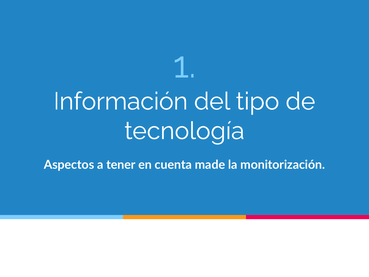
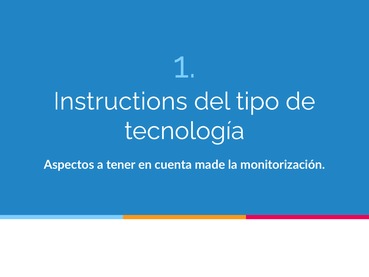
Información: Información -> Instructions
